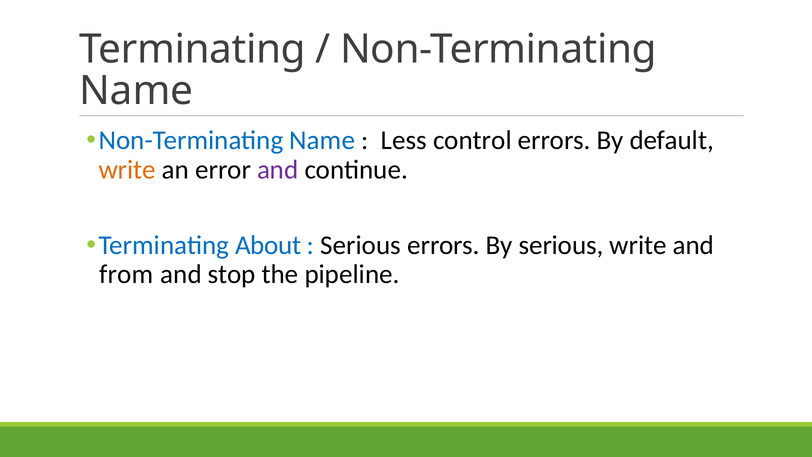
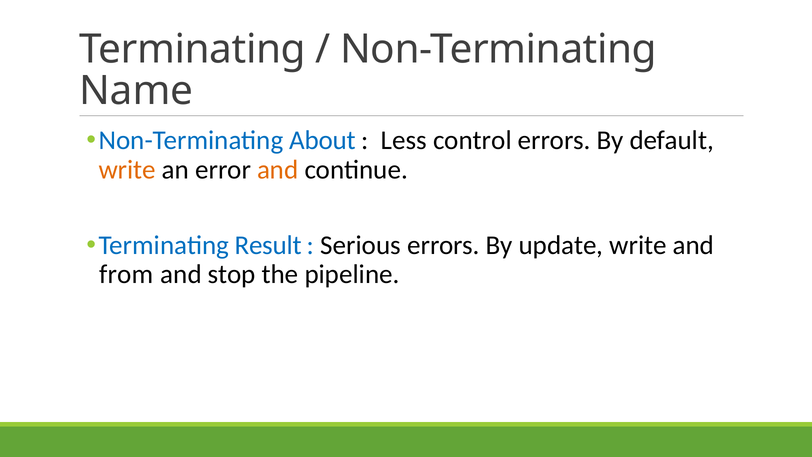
Name at (322, 140): Name -> About
and at (278, 170) colour: purple -> orange
About: About -> Result
By serious: serious -> update
